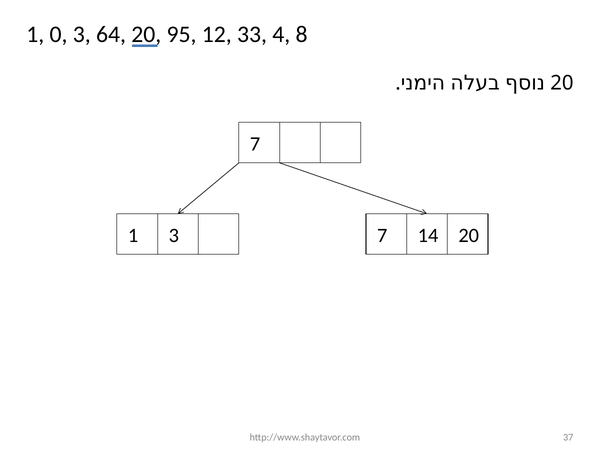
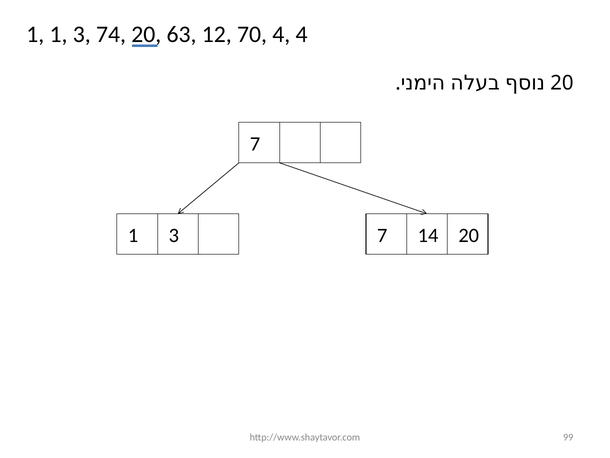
1 0: 0 -> 1
64: 64 -> 74
95: 95 -> 63
33: 33 -> 70
4 8: 8 -> 4
37: 37 -> 99
